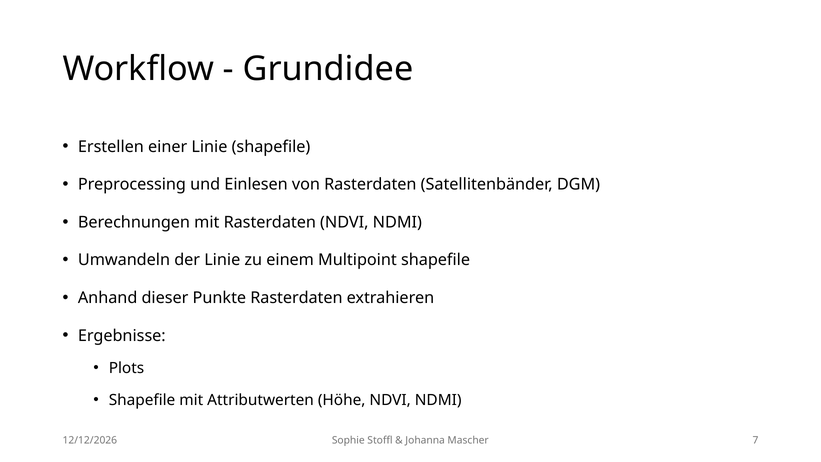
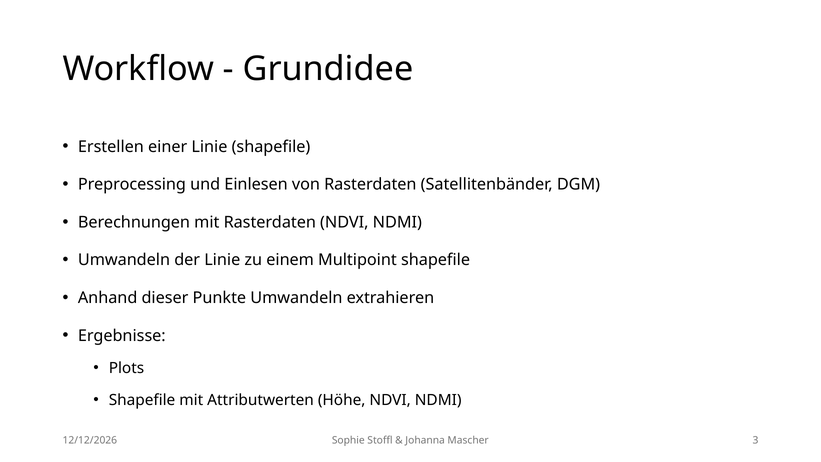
Punkte Rasterdaten: Rasterdaten -> Umwandeln
7: 7 -> 3
